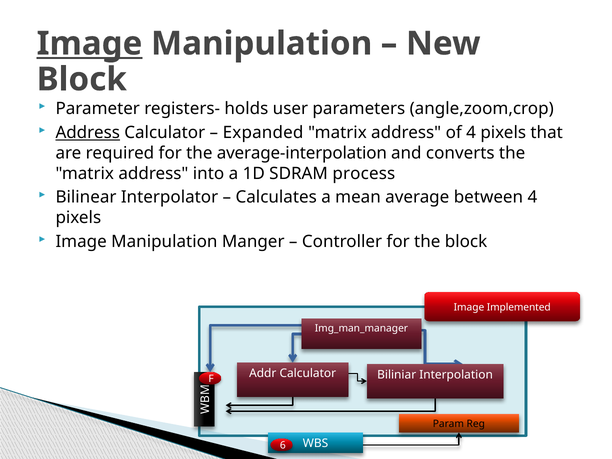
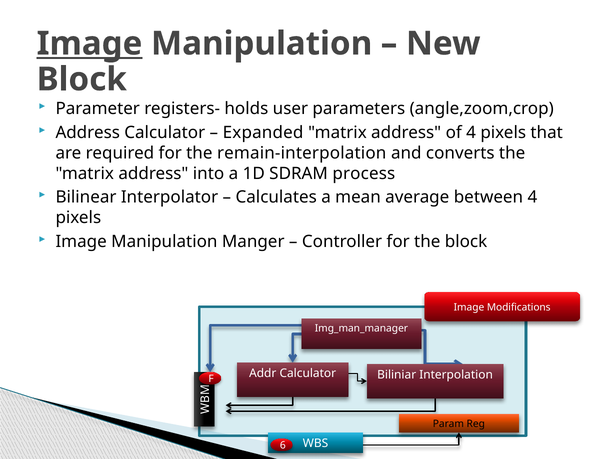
Address at (88, 133) underline: present -> none
average-interpolation: average-interpolation -> remain-interpolation
Implemented: Implemented -> Modifications
